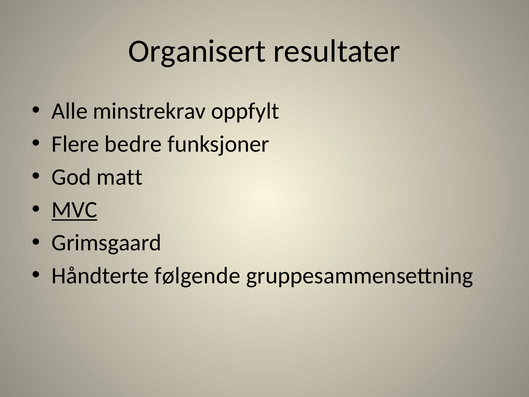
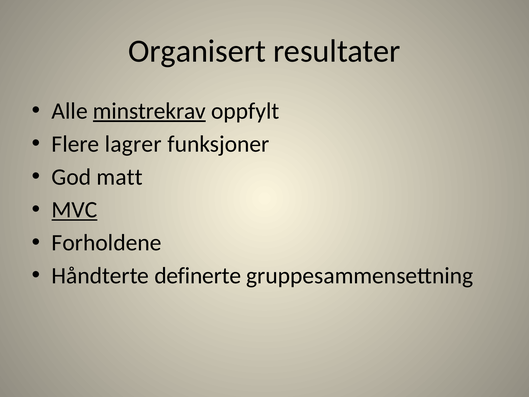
minstrekrav underline: none -> present
bedre: bedre -> lagrer
Grimsgaard: Grimsgaard -> Forholdene
følgende: følgende -> definerte
